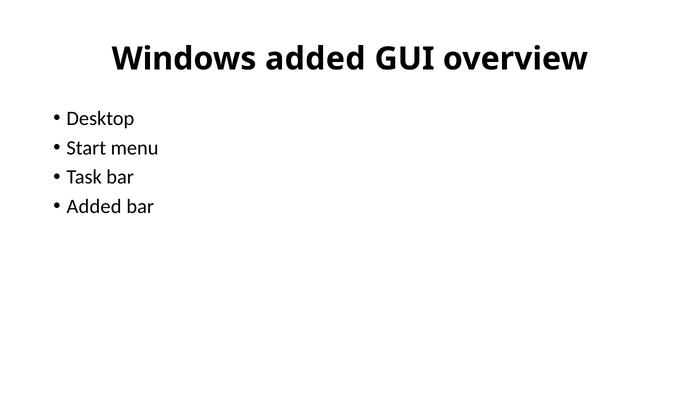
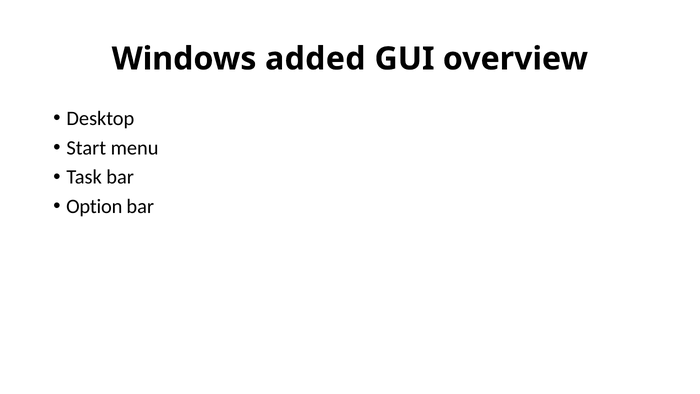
Added at (94, 206): Added -> Option
